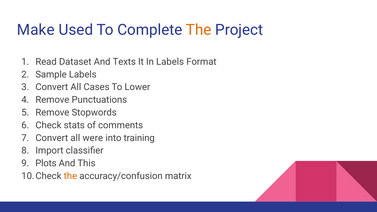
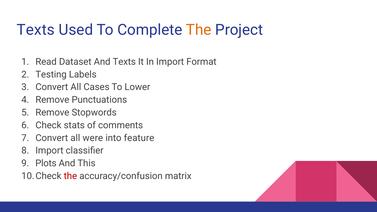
Make at (36, 30): Make -> Texts
In Labels: Labels -> Import
Sample: Sample -> Testing
training: training -> feature
the at (70, 176) colour: orange -> red
